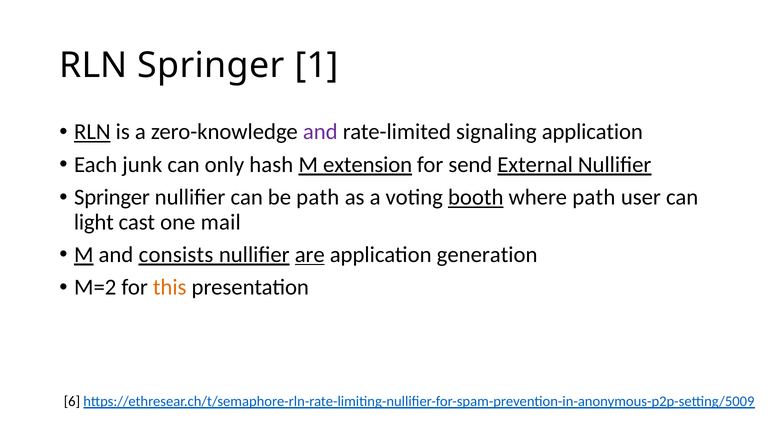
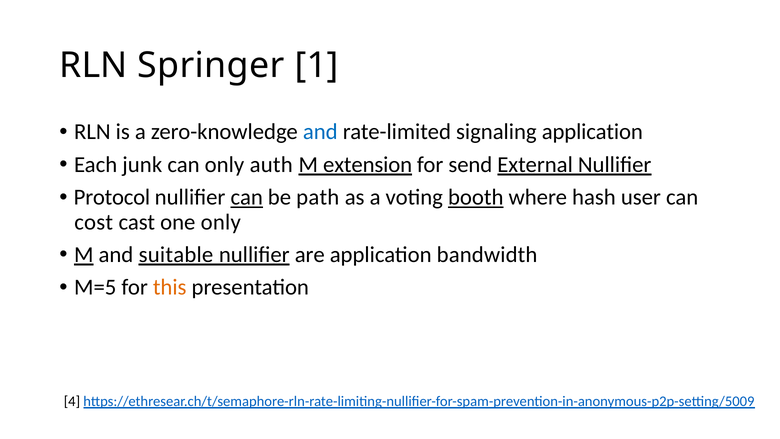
RLN at (92, 132) underline: present -> none
and at (320, 132) colour: purple -> blue
hash: hash -> auth
Springer at (112, 197): Springer -> Protocol
can at (247, 197) underline: none -> present
where path: path -> hash
light: light -> cost
one mail: mail -> only
consists: consists -> suitable
are underline: present -> none
generation: generation -> bandwidth
M=2: M=2 -> M=5
6: 6 -> 4
